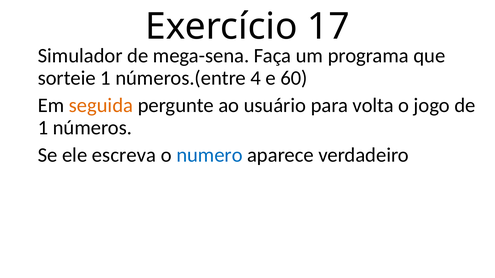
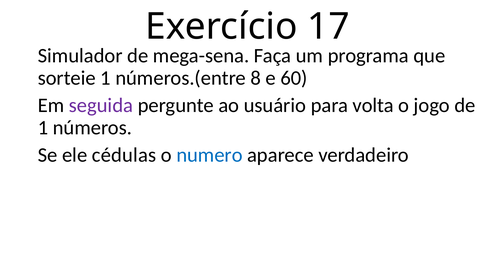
4: 4 -> 8
seguida colour: orange -> purple
escreva: escreva -> cédulas
